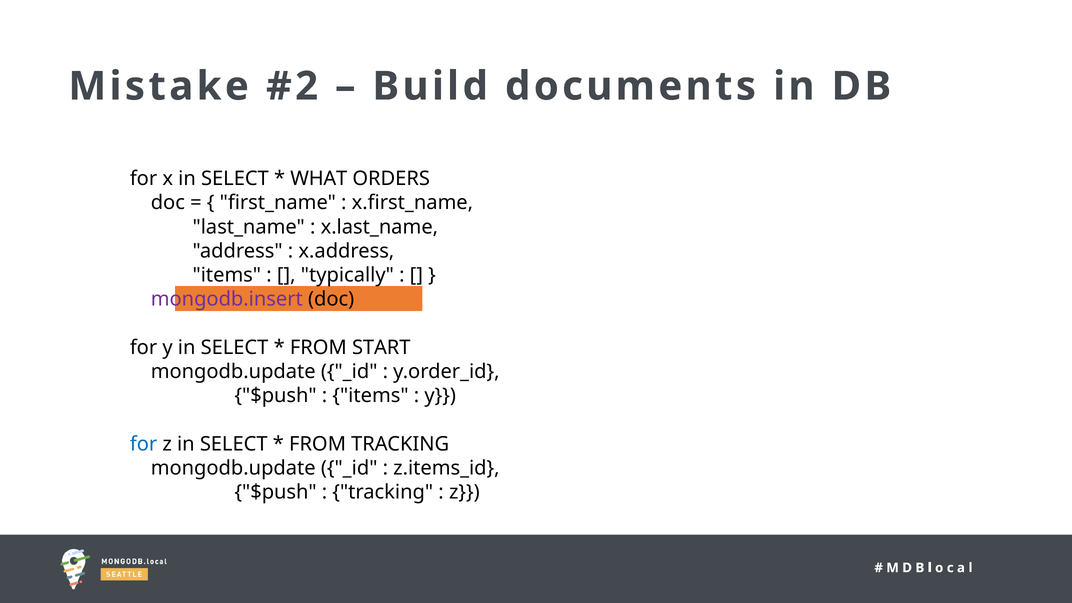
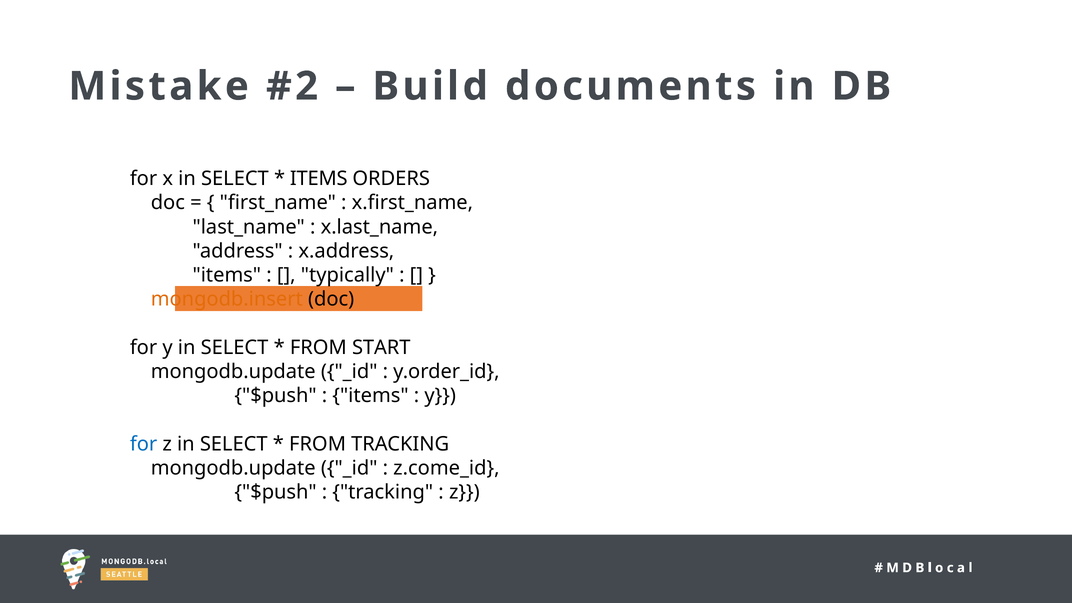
WHAT at (319, 179): WHAT -> ITEMS
mongodb.insert colour: purple -> orange
z.items_id: z.items_id -> z.come_id
